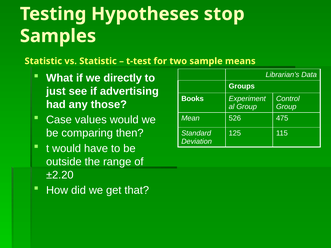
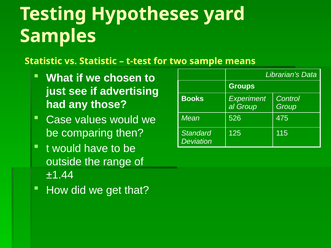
stop: stop -> yard
directly: directly -> chosen
±2.20: ±2.20 -> ±1.44
